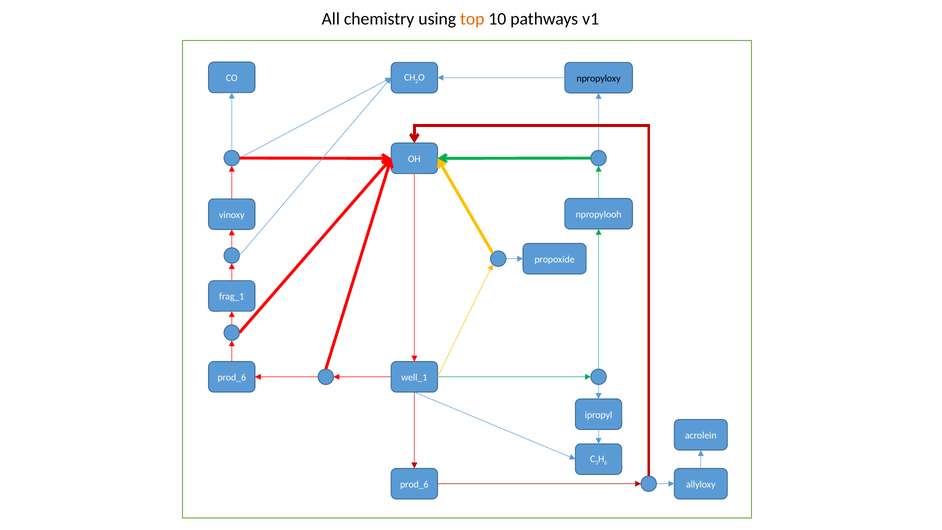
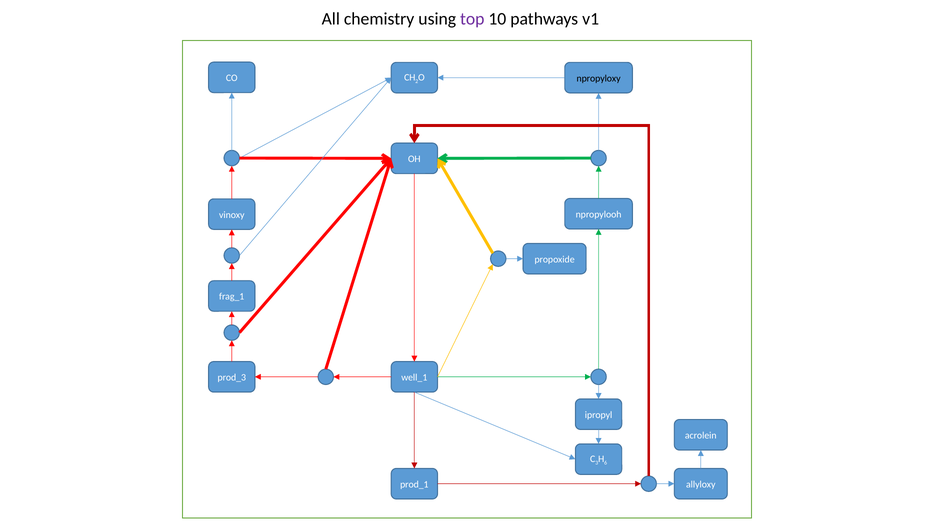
top colour: orange -> purple
prod_6 at (232, 377): prod_6 -> prod_3
prod_6 at (414, 484): prod_6 -> prod_1
